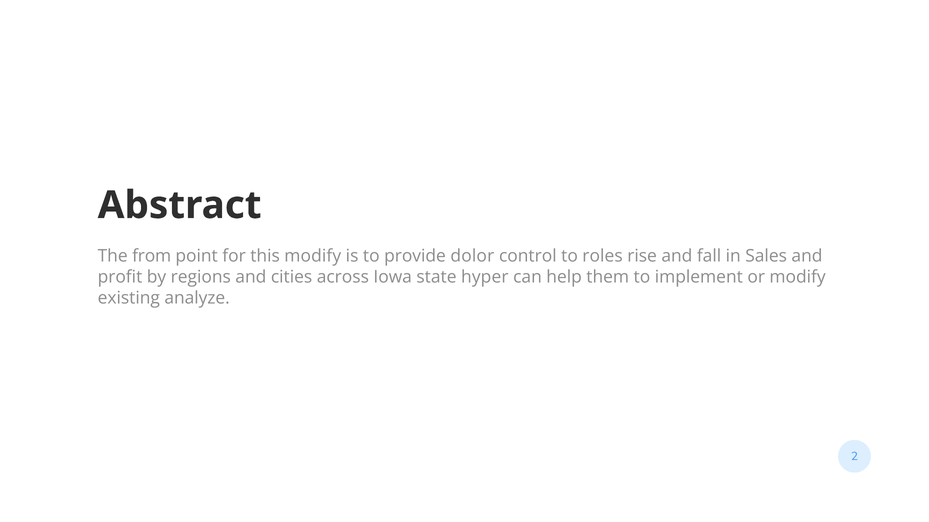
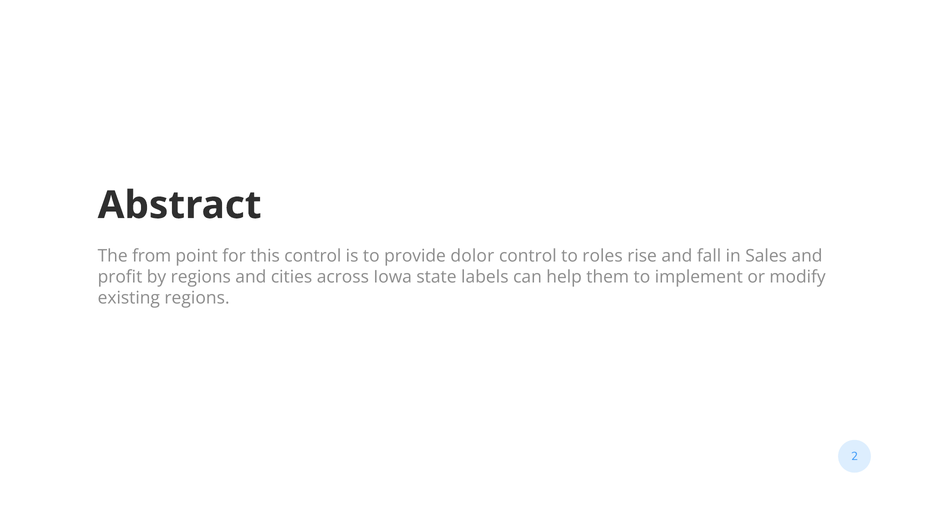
this modify: modify -> control
hyper: hyper -> labels
existing analyze: analyze -> regions
